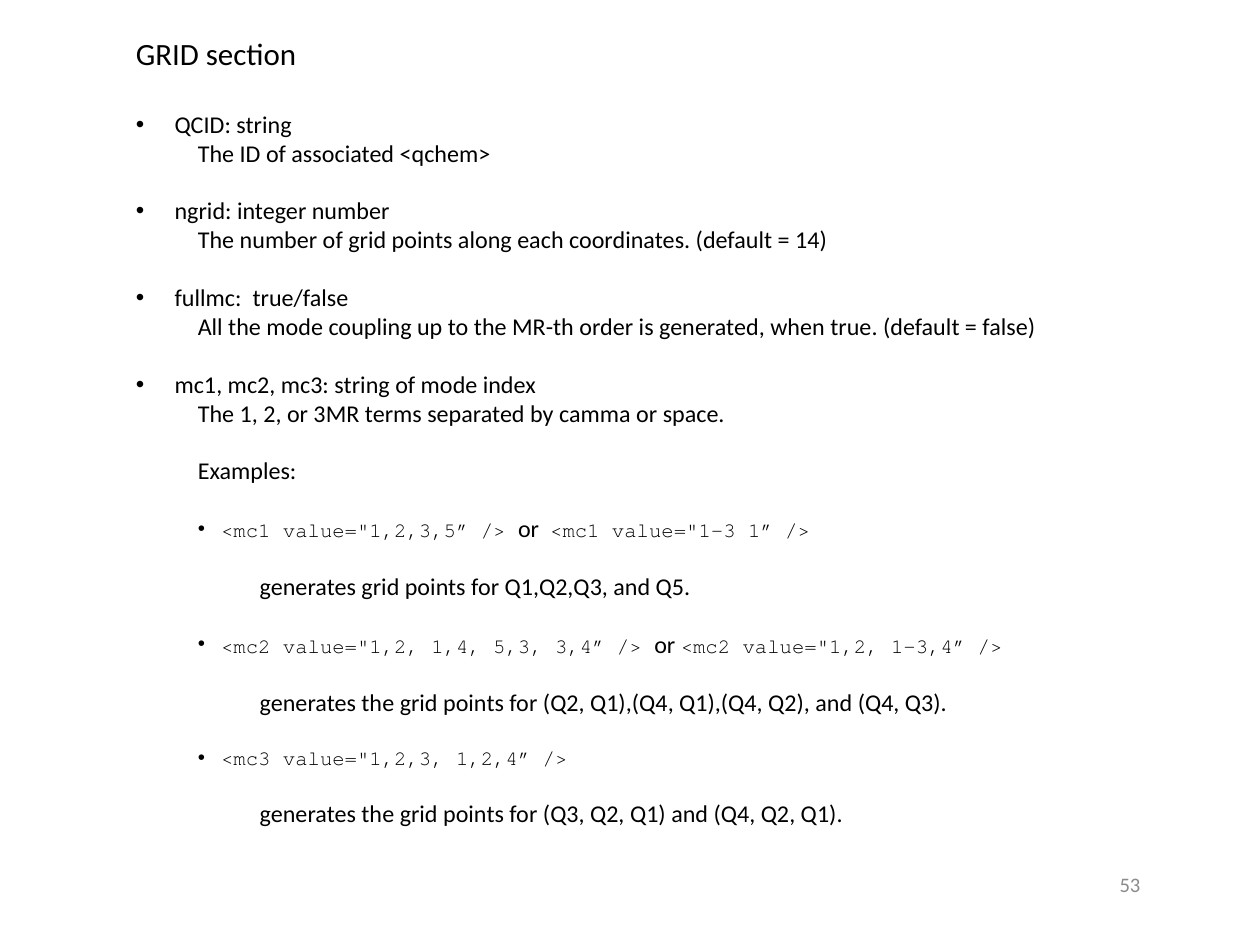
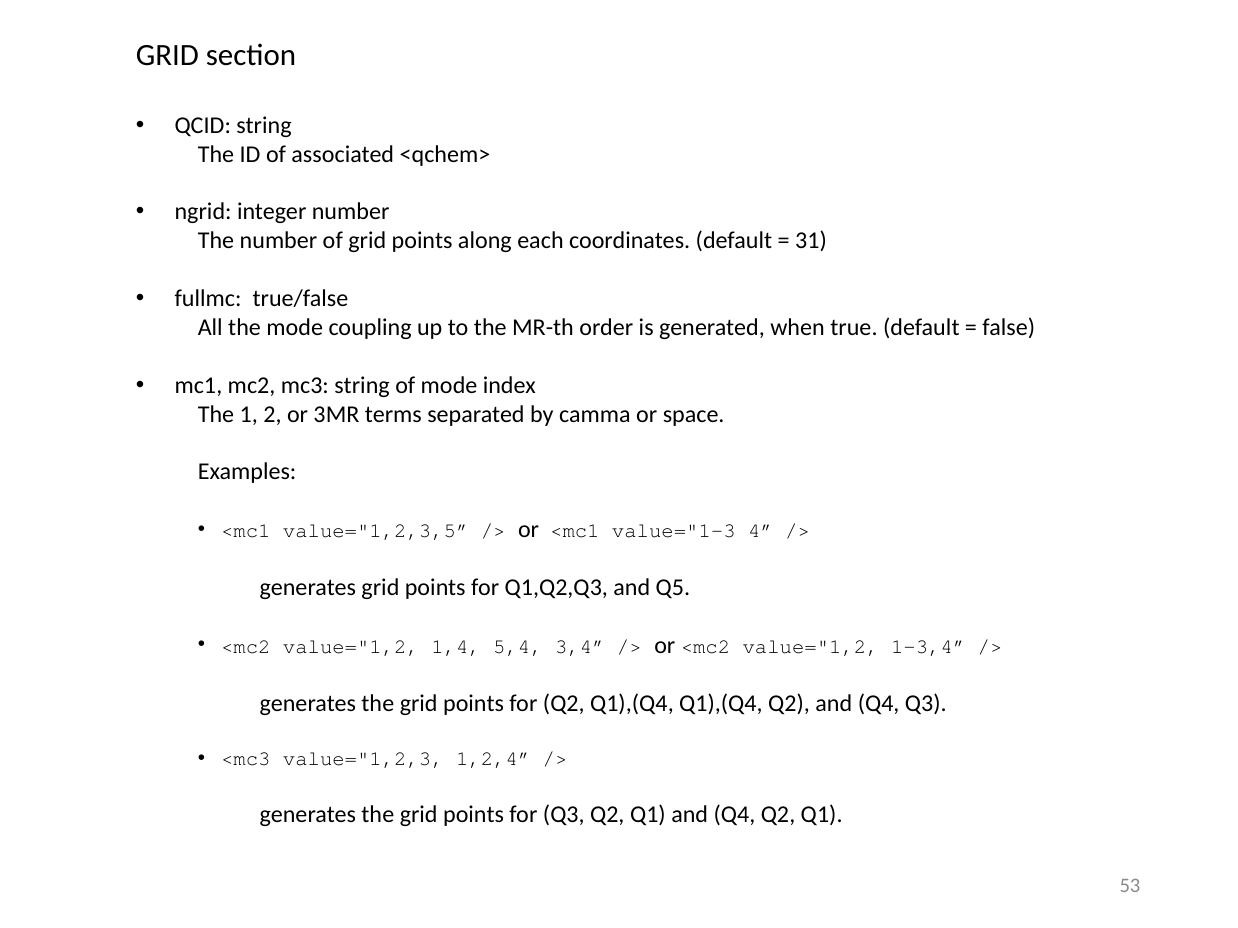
14: 14 -> 31
value="1-3 1: 1 -> 4
5,3: 5,3 -> 5,4
